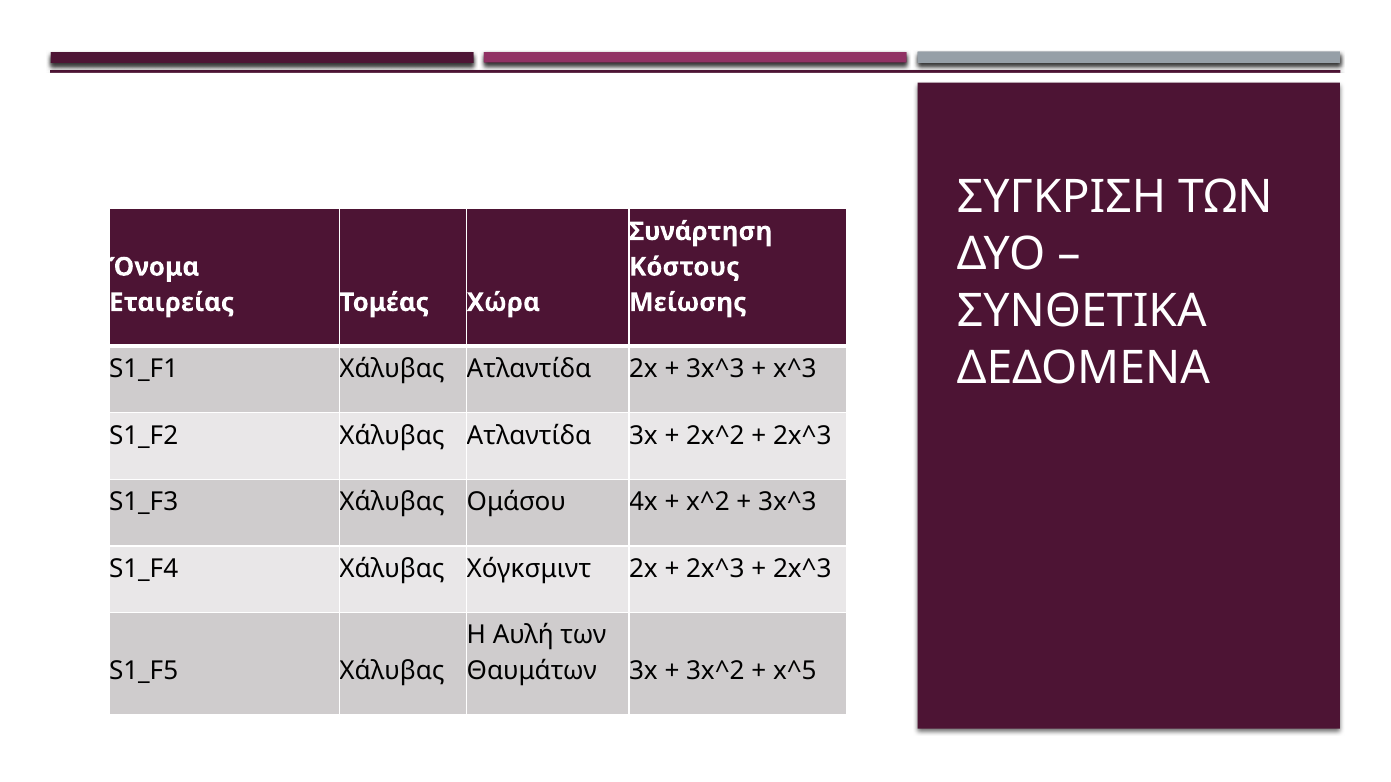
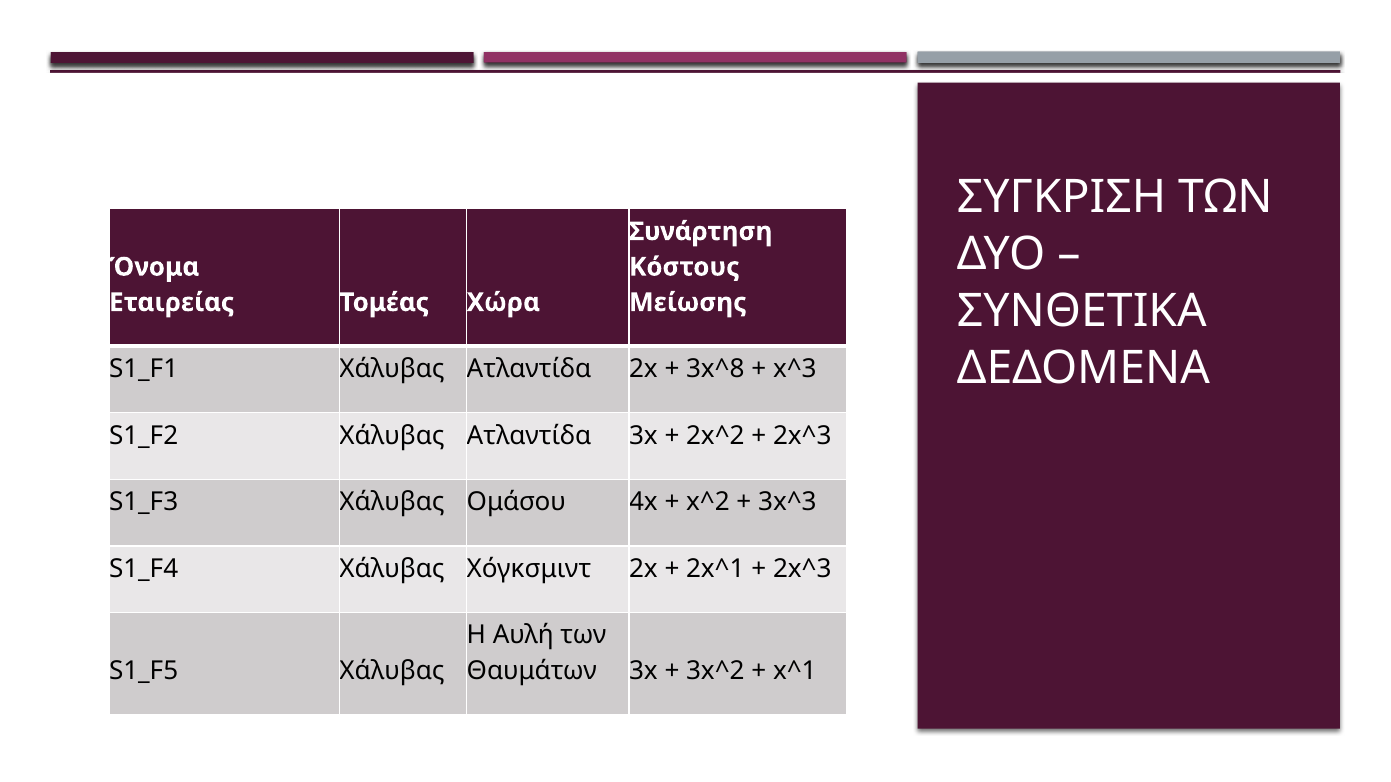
3x^3 at (715, 369): 3x^3 -> 3x^8
2x^3 at (715, 569): 2x^3 -> 2x^1
x^5: x^5 -> x^1
